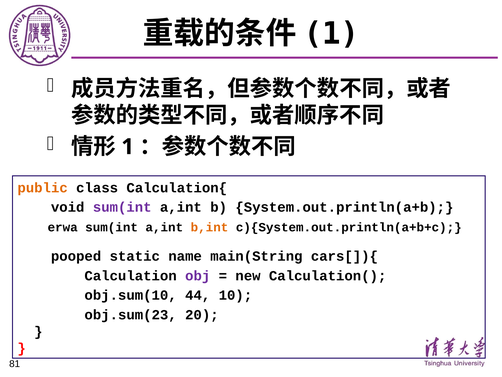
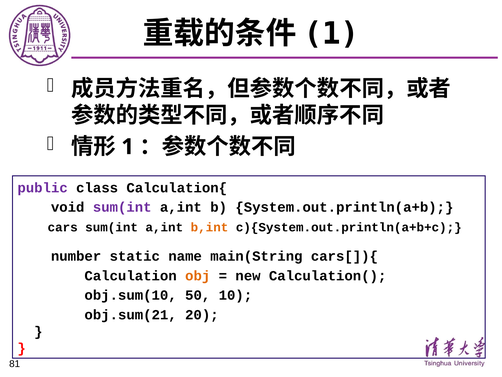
public colour: orange -> purple
erwa: erwa -> cars
pooped: pooped -> number
obj colour: purple -> orange
44: 44 -> 50
obj.sum(23: obj.sum(23 -> obj.sum(21
